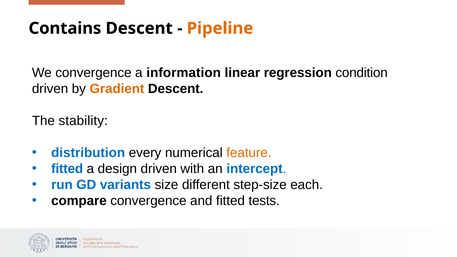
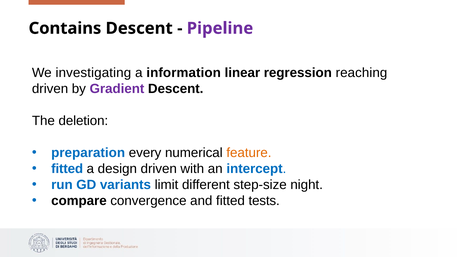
Pipeline colour: orange -> purple
We convergence: convergence -> investigating
condition: condition -> reaching
Gradient colour: orange -> purple
stability: stability -> deletion
distribution: distribution -> preparation
size: size -> limit
each: each -> night
